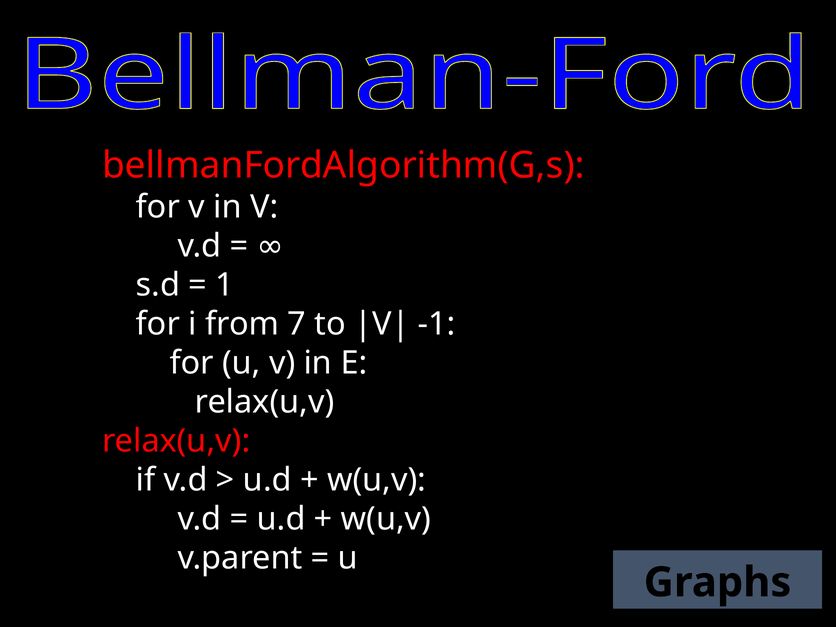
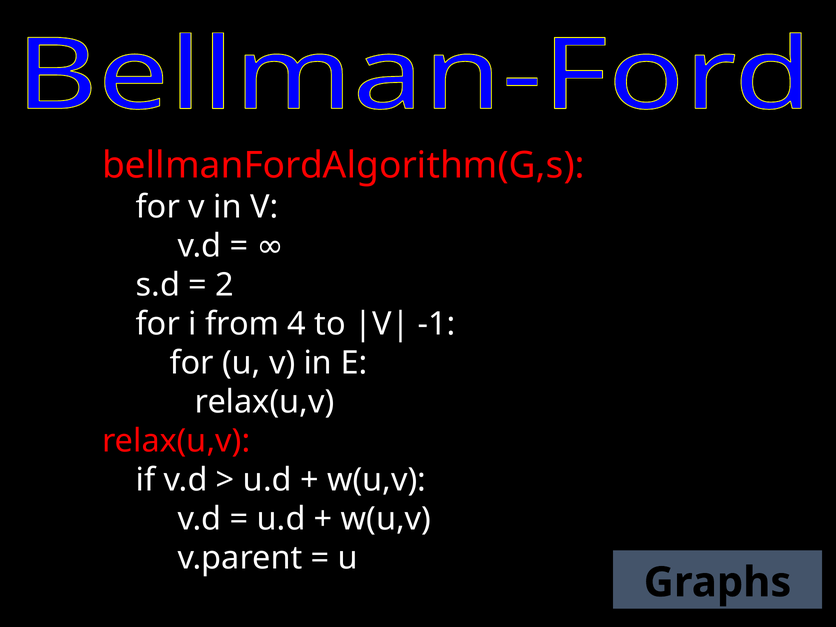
1: 1 -> 2
7: 7 -> 4
